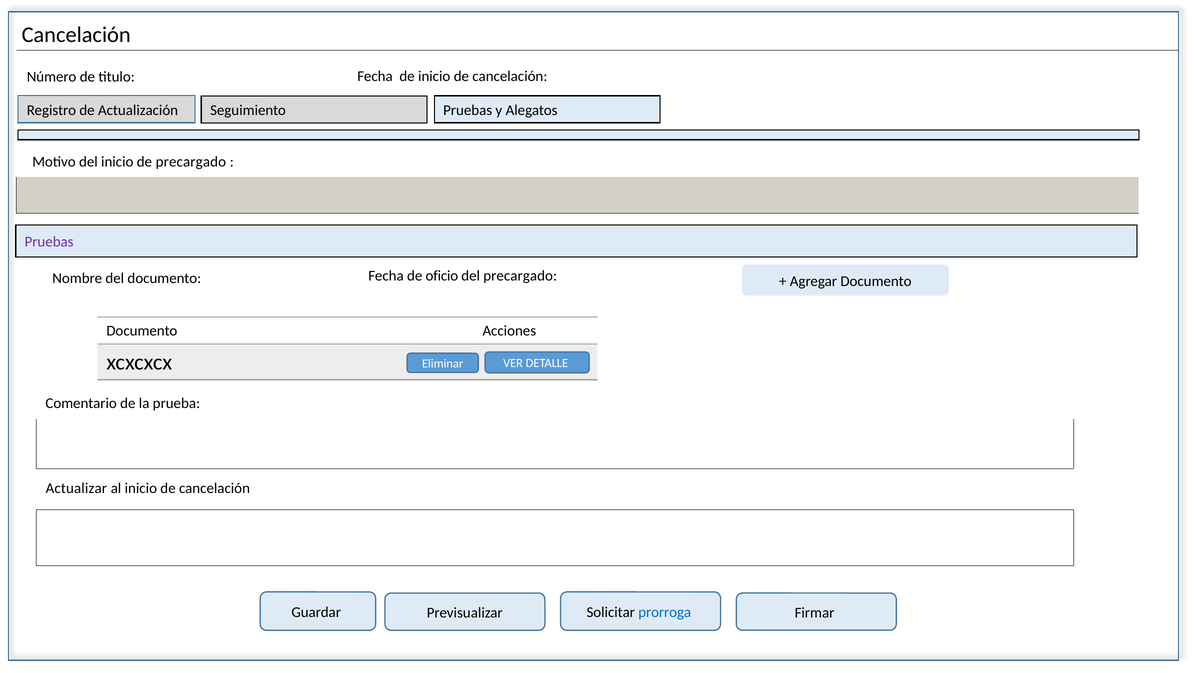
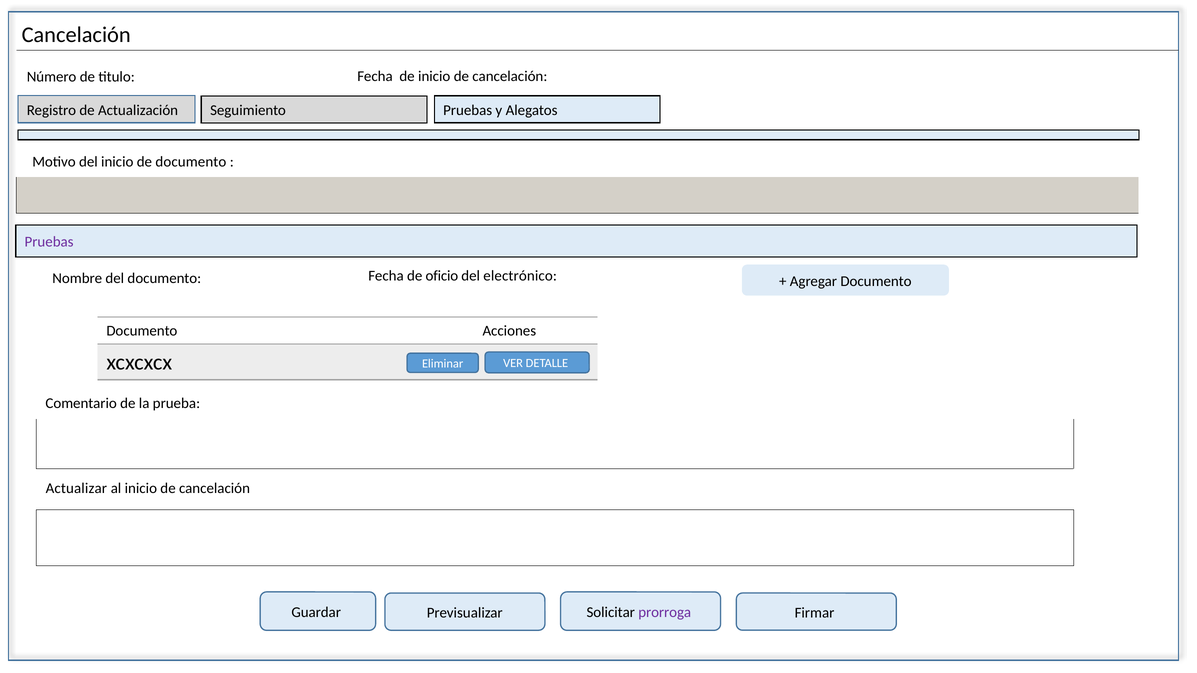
de precargado: precargado -> documento
del precargado: precargado -> electrónico
prorroga colour: blue -> purple
